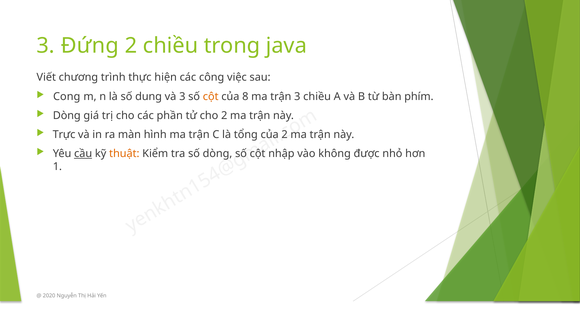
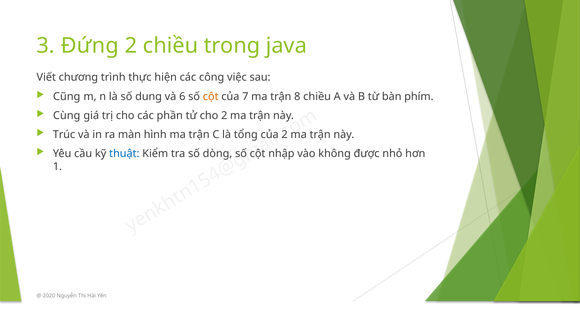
Cong: Cong -> Cũng
và 3: 3 -> 6
8: 8 -> 7
trận 3: 3 -> 8
Dòng at (67, 116): Dòng -> Cùng
Trực: Trực -> Trúc
cầu underline: present -> none
thuật colour: orange -> blue
